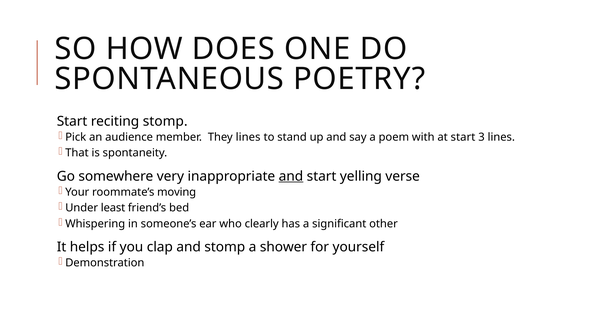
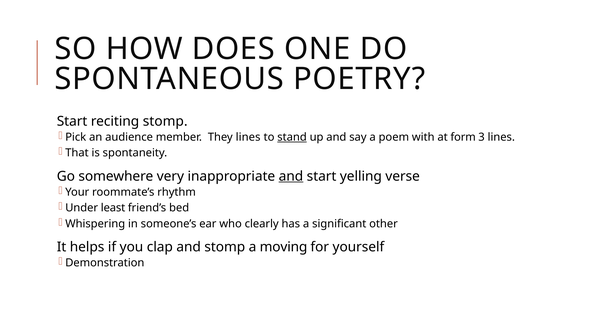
stand underline: none -> present
at start: start -> form
moving: moving -> rhythm
shower: shower -> moving
